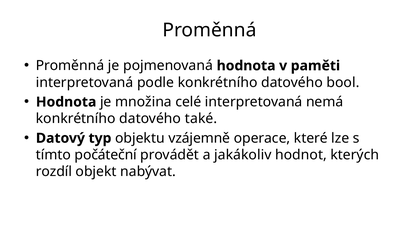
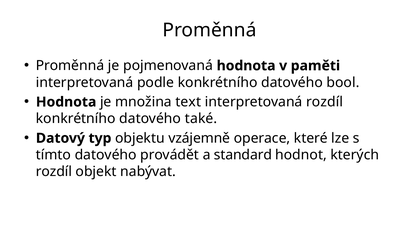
celé: celé -> text
interpretovaná nemá: nemá -> rozdíl
tímto počáteční: počáteční -> datového
jakákoliv: jakákoliv -> standard
